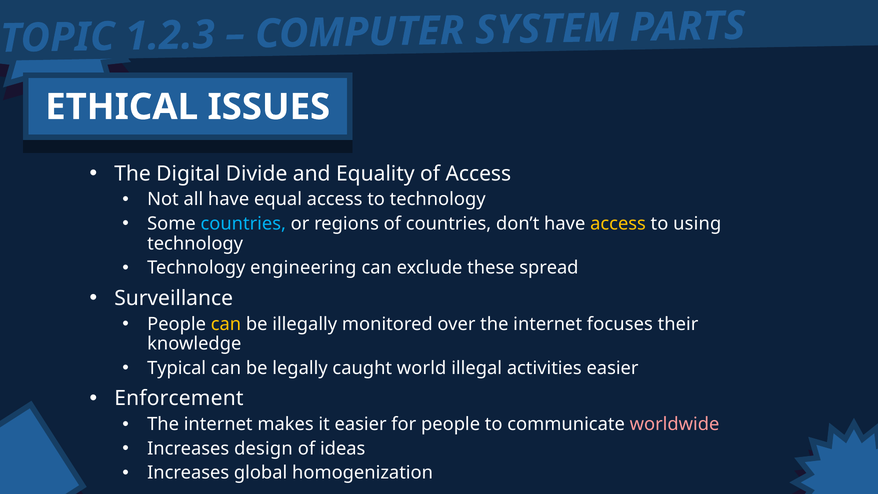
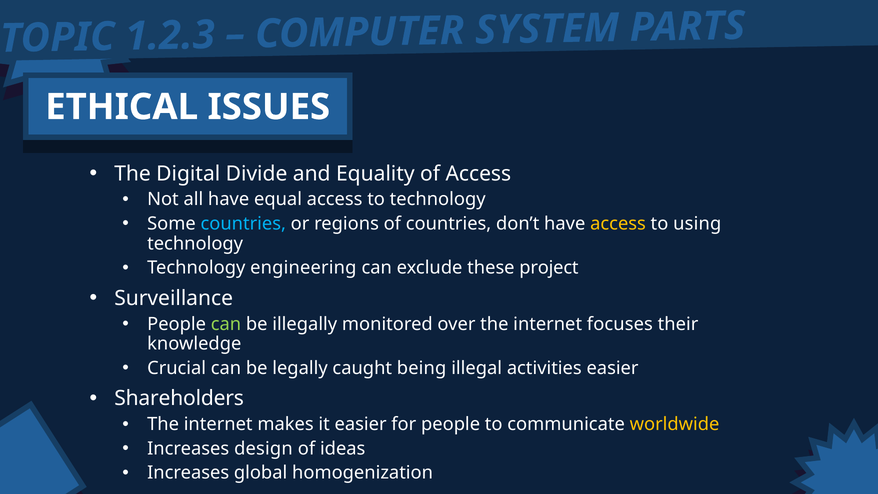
spread: spread -> project
can at (226, 324) colour: yellow -> light green
Typical: Typical -> Crucial
world: world -> being
Enforcement: Enforcement -> Shareholders
worldwide colour: pink -> yellow
